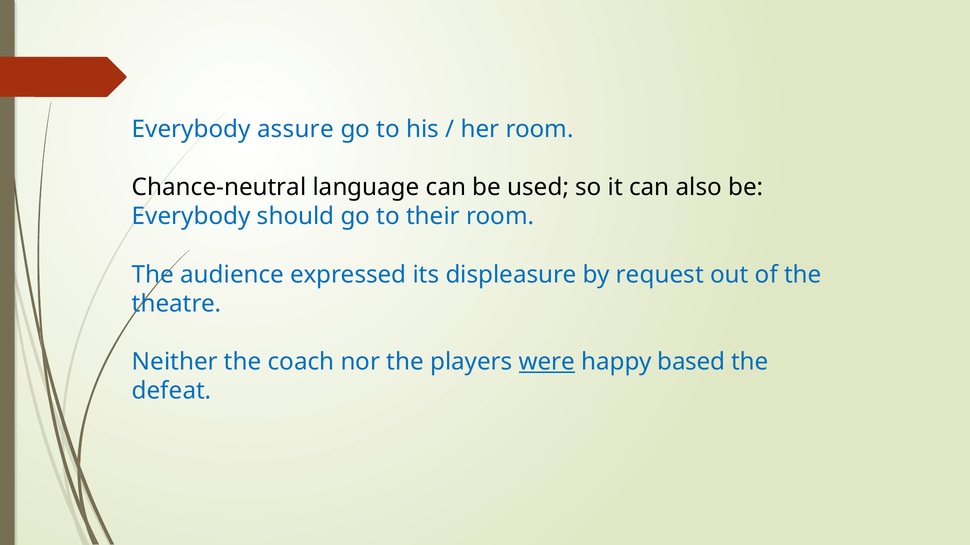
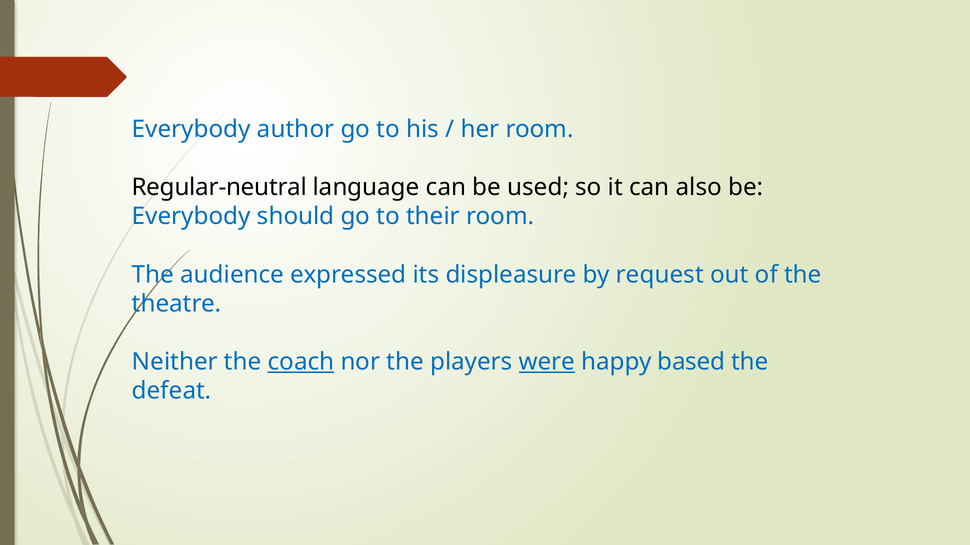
assure: assure -> author
Chance-neutral: Chance-neutral -> Regular-neutral
coach underline: none -> present
